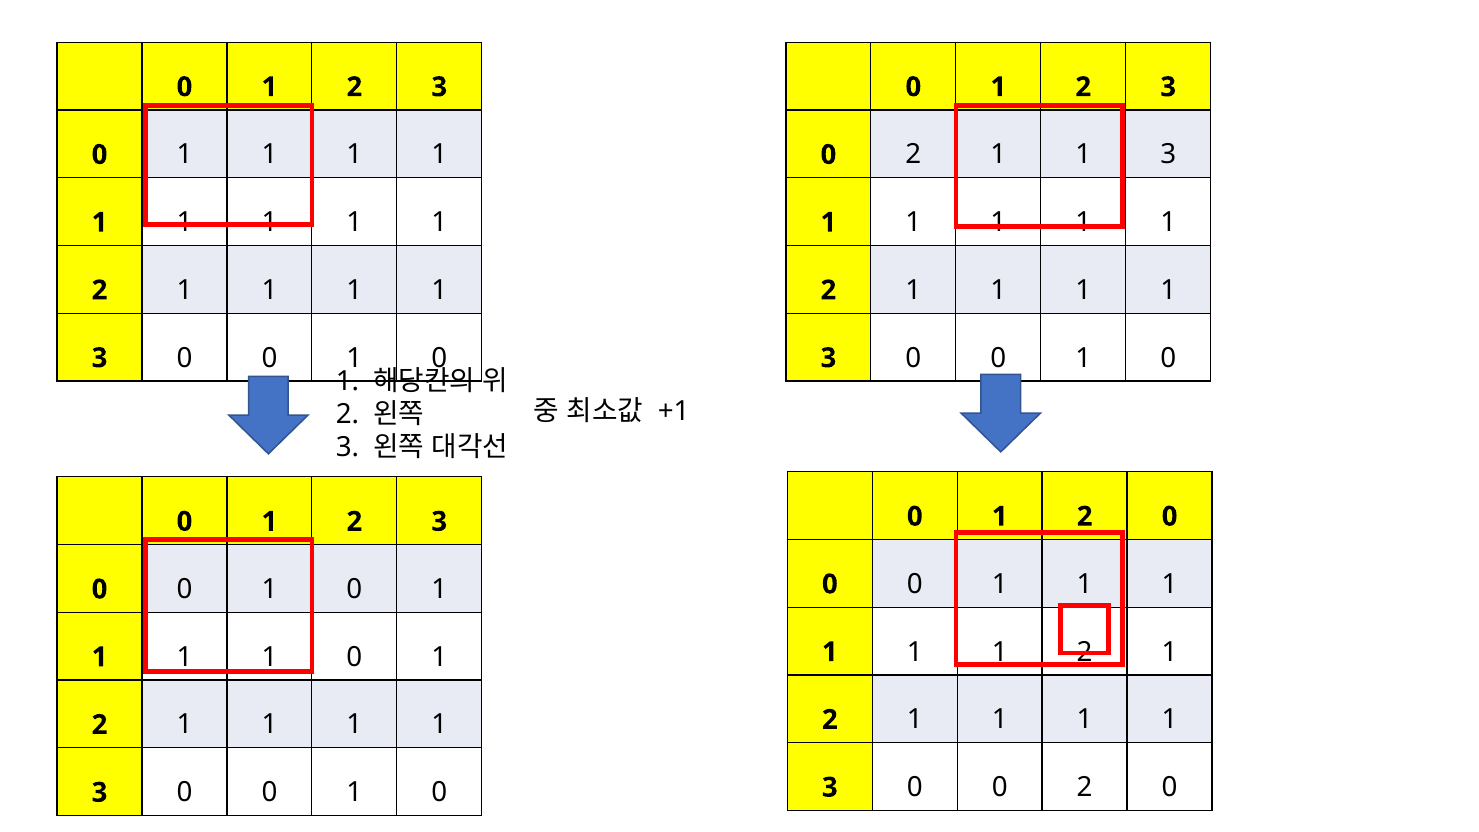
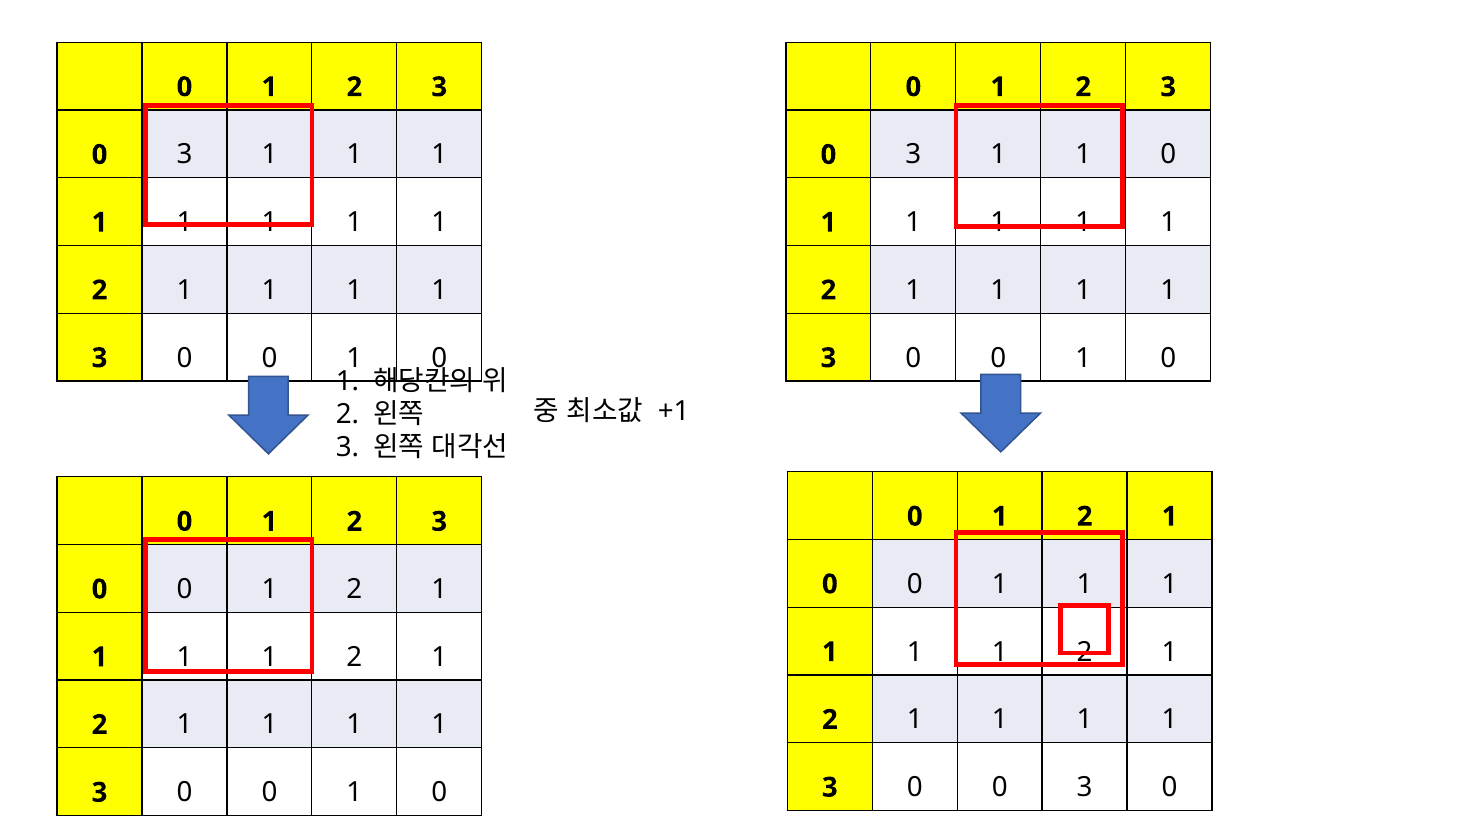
1 at (184, 155): 1 -> 3
2 at (913, 155): 2 -> 3
3 at (1168, 155): 3 -> 0
0 at (1170, 516): 0 -> 1
0 at (354, 589): 0 -> 2
0 at (354, 657): 0 -> 2
0 0 2: 2 -> 3
